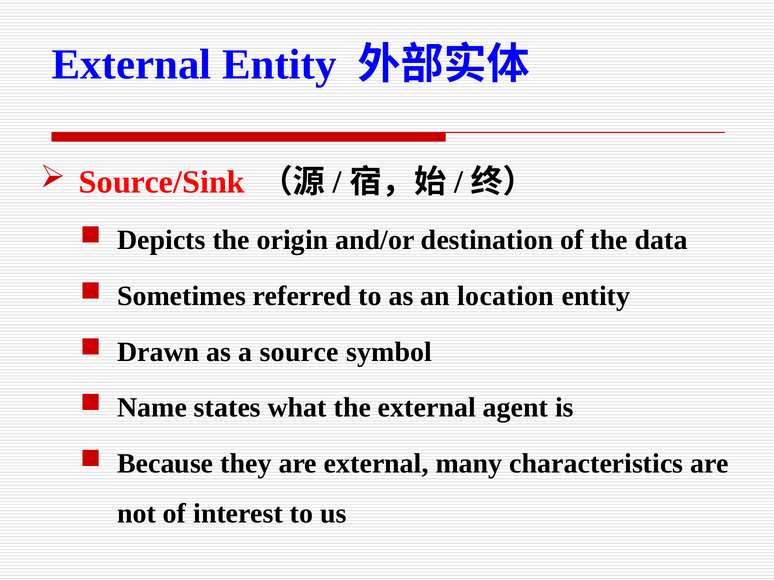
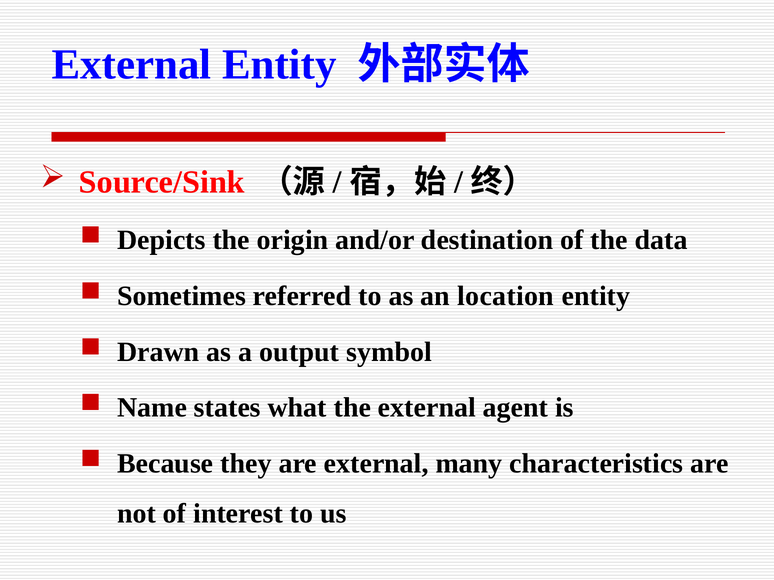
source: source -> output
